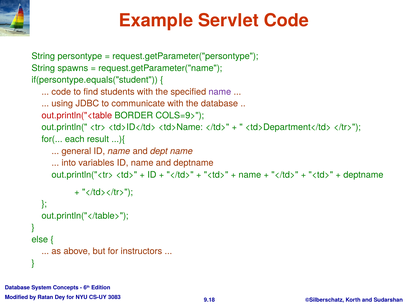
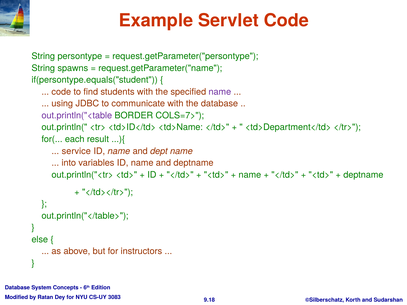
out.println("<table colour: red -> purple
COLS=9>: COLS=9> -> COLS=7>
general: general -> service
